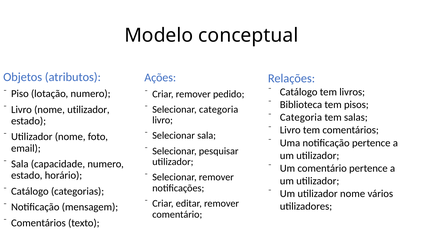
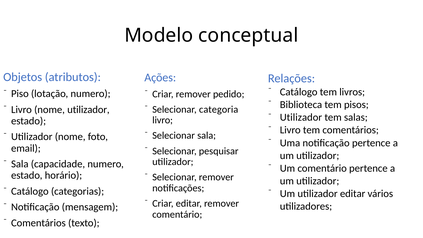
Categoria at (301, 117): Categoria -> Utilizador
Um utilizador nome: nome -> editar
